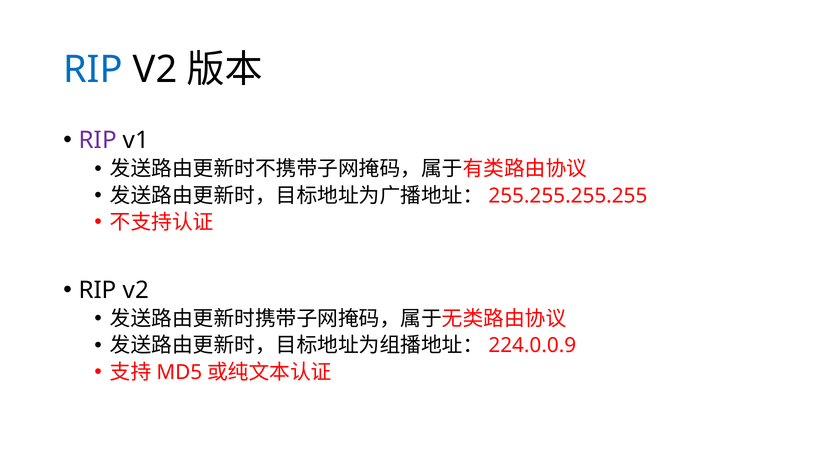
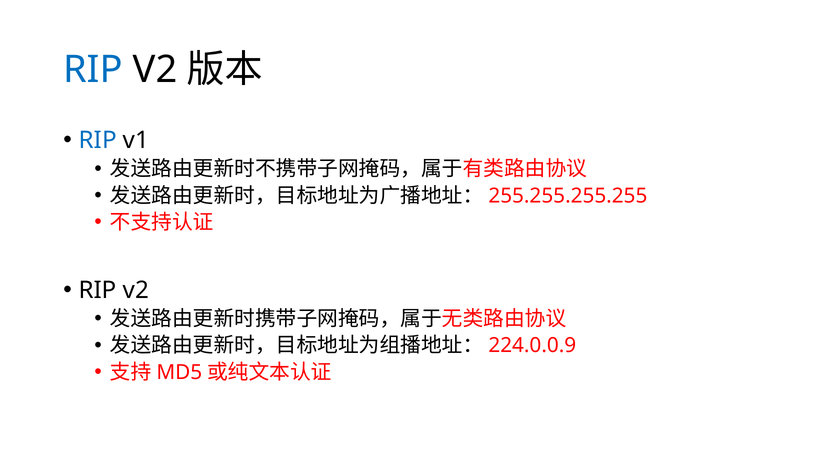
RIP at (98, 140) colour: purple -> blue
